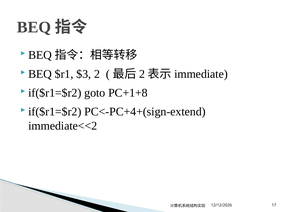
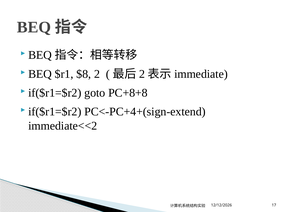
$3: $3 -> $8
PC+1+8: PC+1+8 -> PC+8+8
